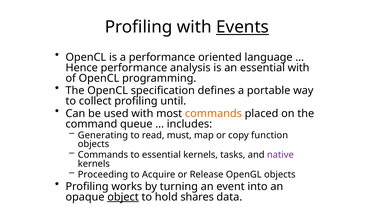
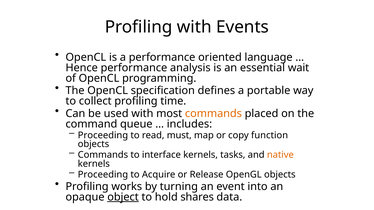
Events underline: present -> none
essential with: with -> wait
until: until -> time
Generating at (103, 135): Generating -> Proceeding
to essential: essential -> interface
native colour: purple -> orange
